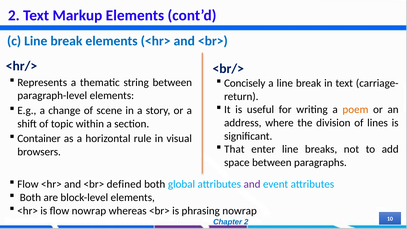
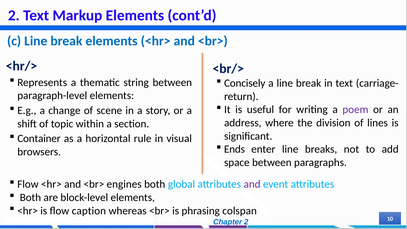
poem colour: orange -> purple
That: That -> Ends
defined: defined -> engines
flow nowrap: nowrap -> caption
phrasing nowrap: nowrap -> colspan
